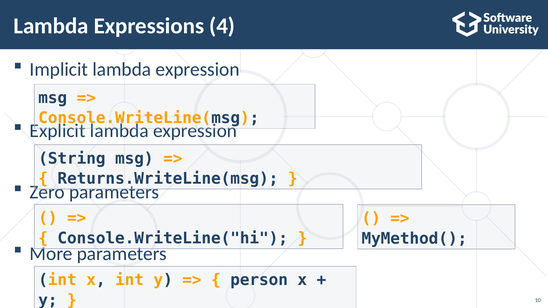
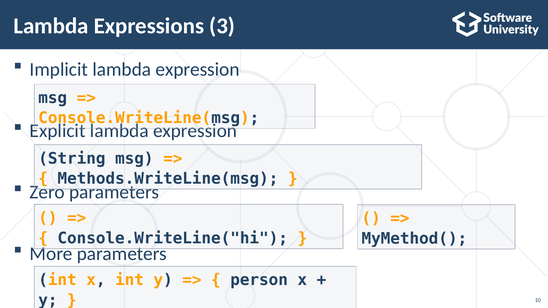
4: 4 -> 3
Returns.WriteLine(msg: Returns.WriteLine(msg -> Methods.WriteLine(msg
